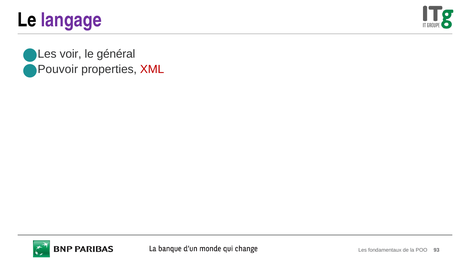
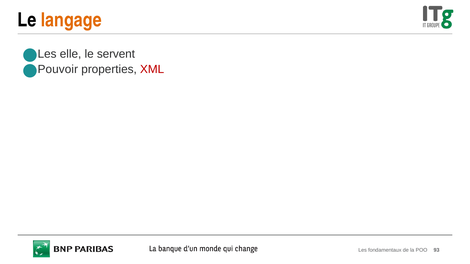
langage colour: purple -> orange
voir: voir -> elle
général: général -> servent
